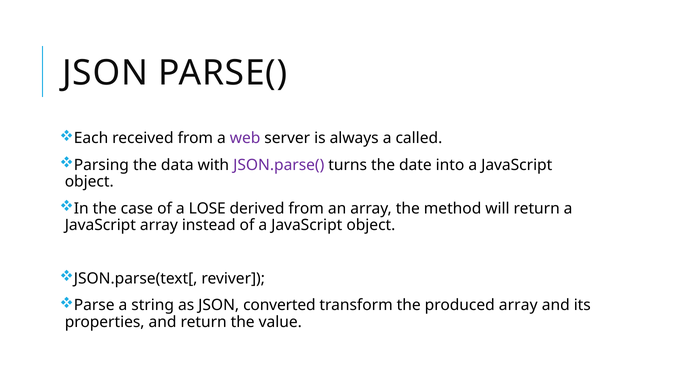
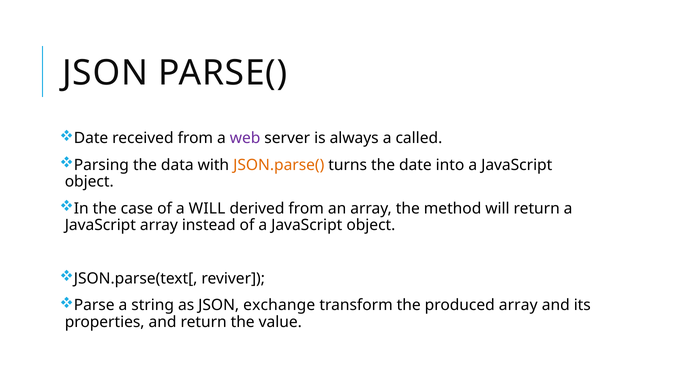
Each at (91, 138): Each -> Date
JSON.parse( colour: purple -> orange
a LOSE: LOSE -> WILL
converted: converted -> exchange
